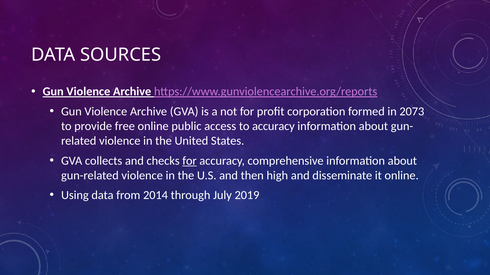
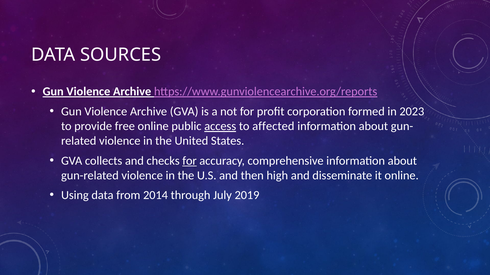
2073: 2073 -> 2023
access underline: none -> present
to accuracy: accuracy -> affected
